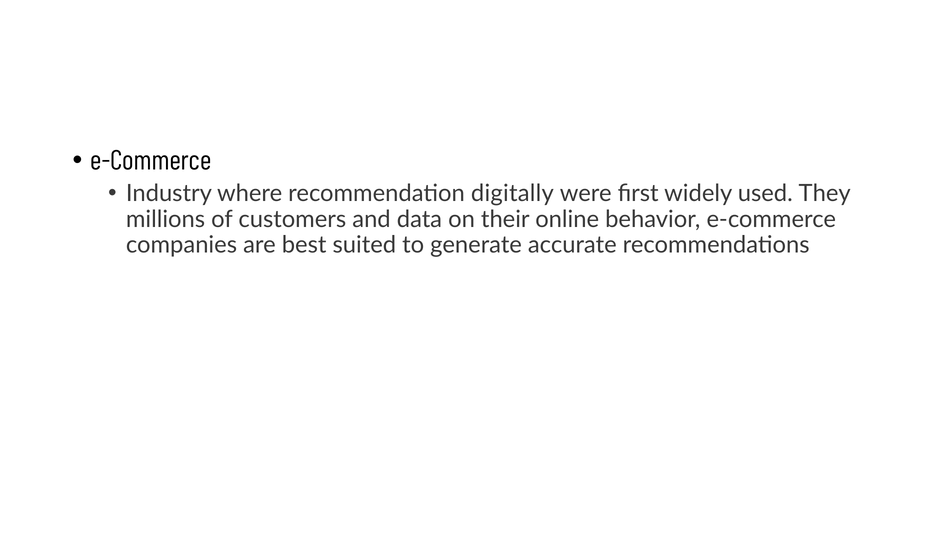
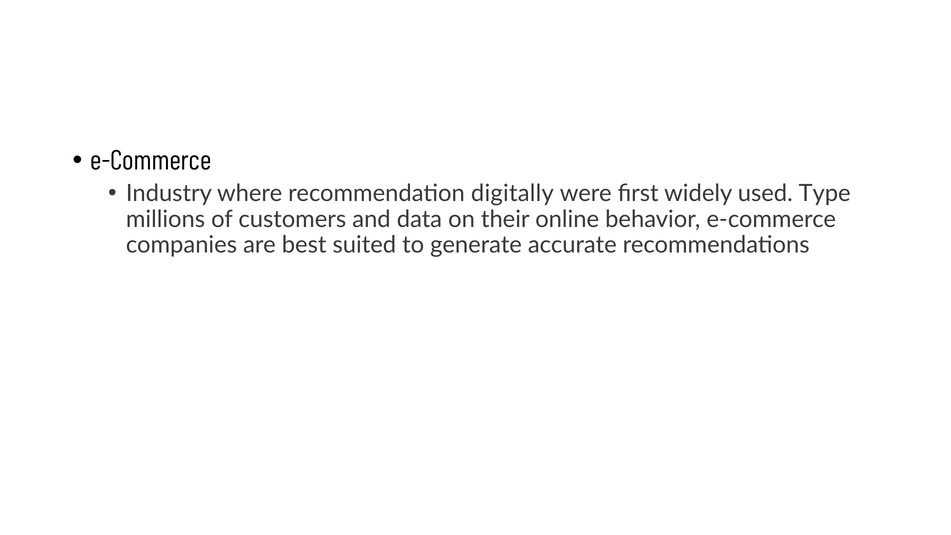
They: They -> Type
